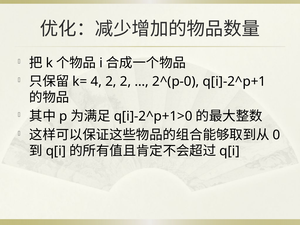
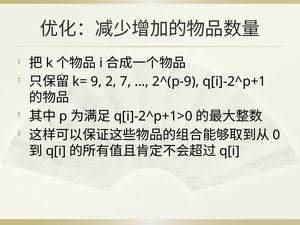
4: 4 -> 9
2 2: 2 -> 7
2^(p-0: 2^(p-0 -> 2^(p-9
